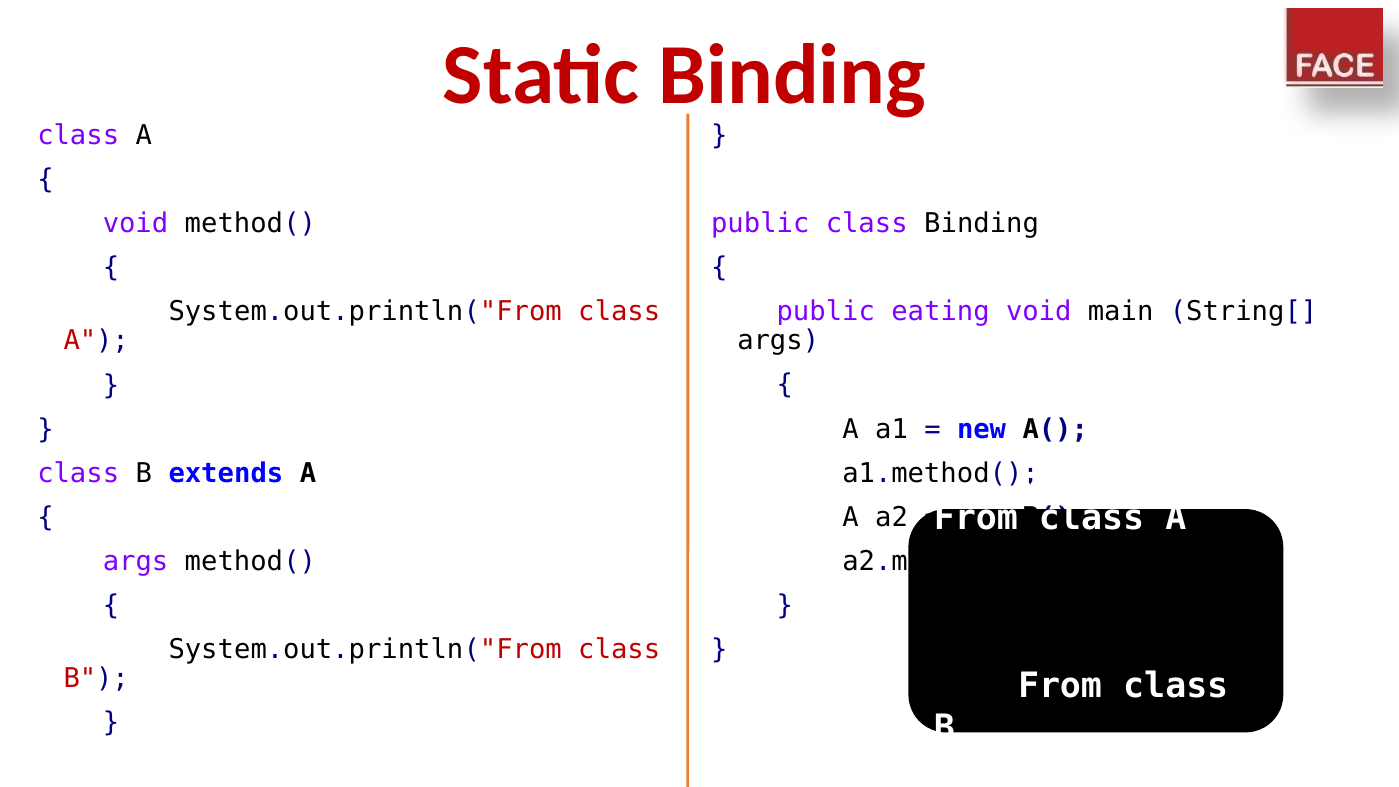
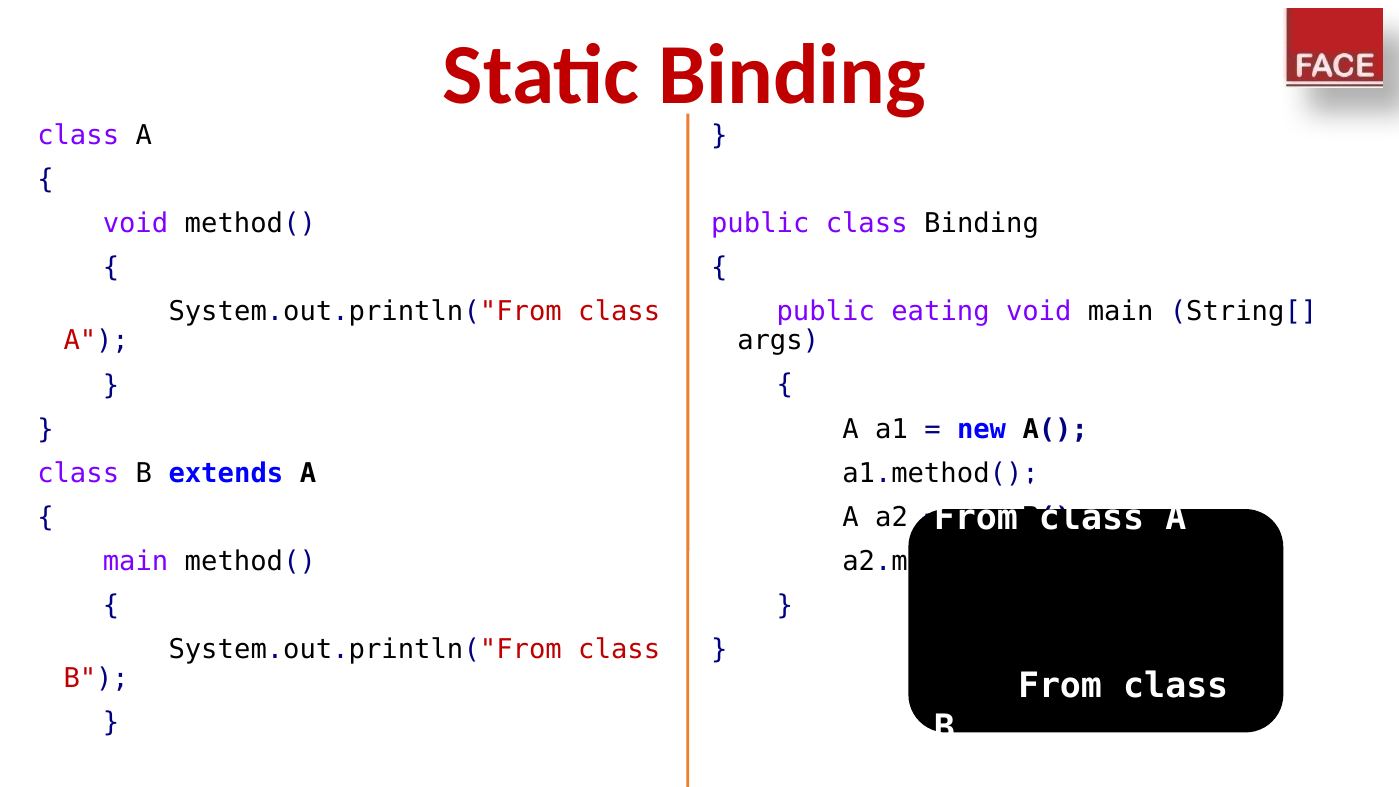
args at (136, 561): args -> main
